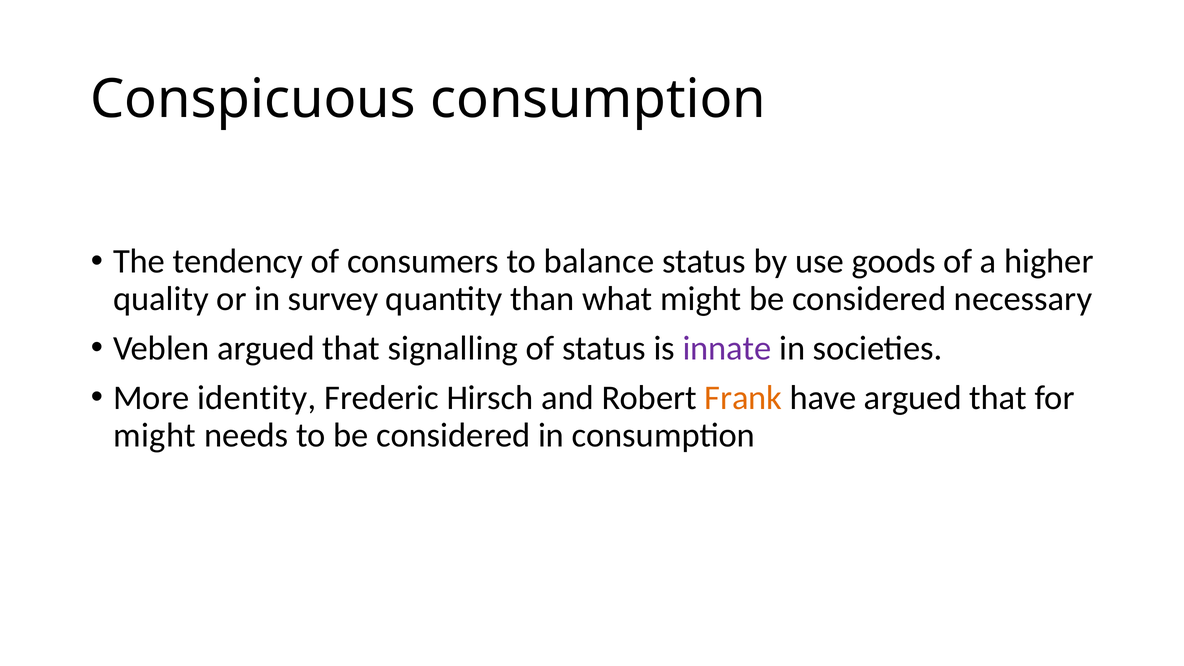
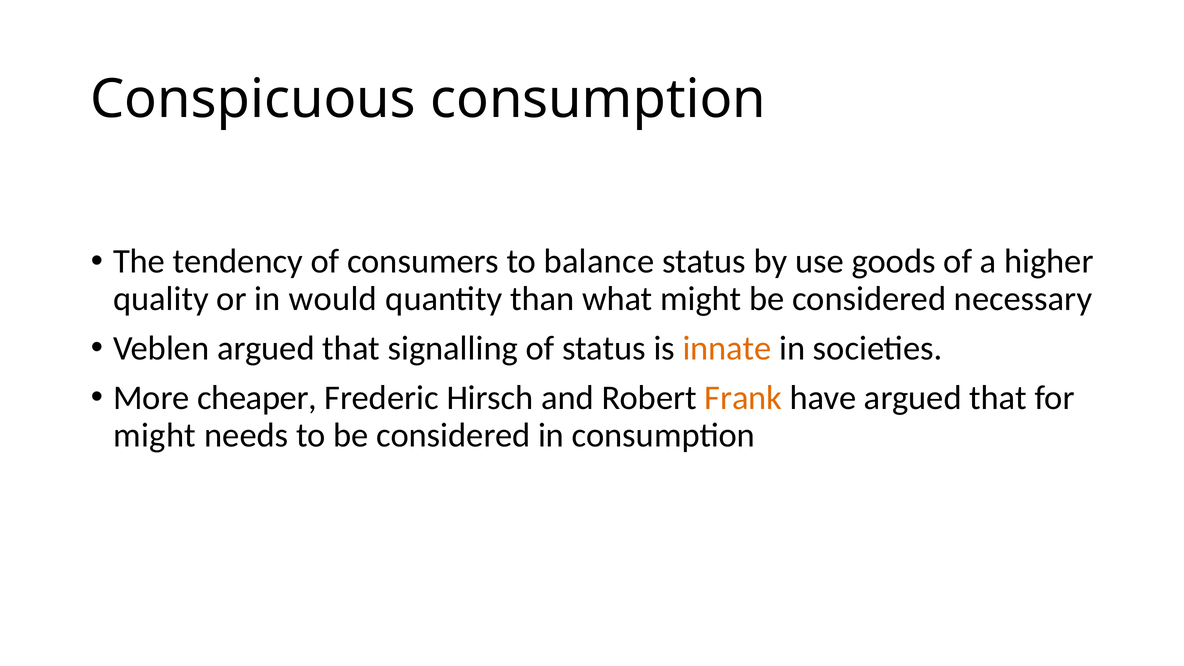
survey: survey -> would
innate colour: purple -> orange
identity: identity -> cheaper
